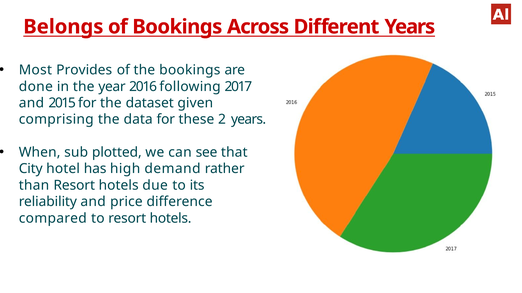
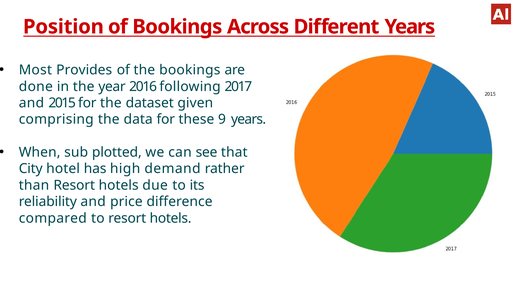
Belongs: Belongs -> Position
2: 2 -> 9
